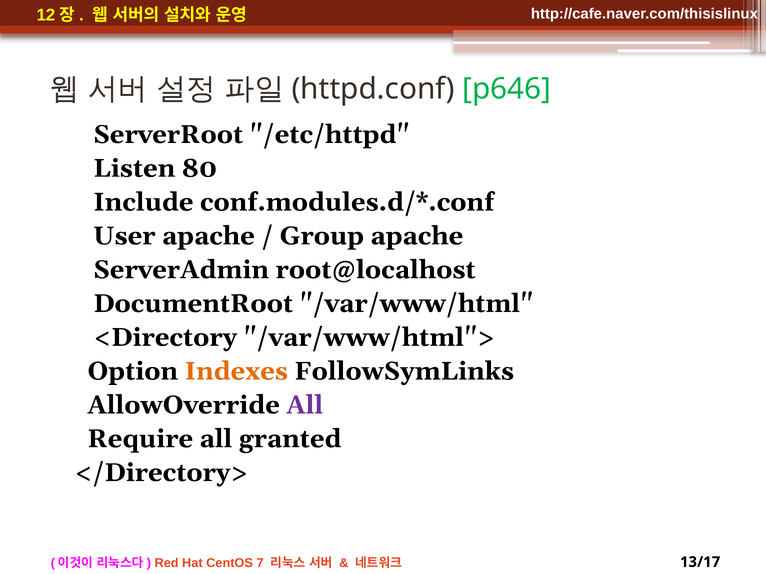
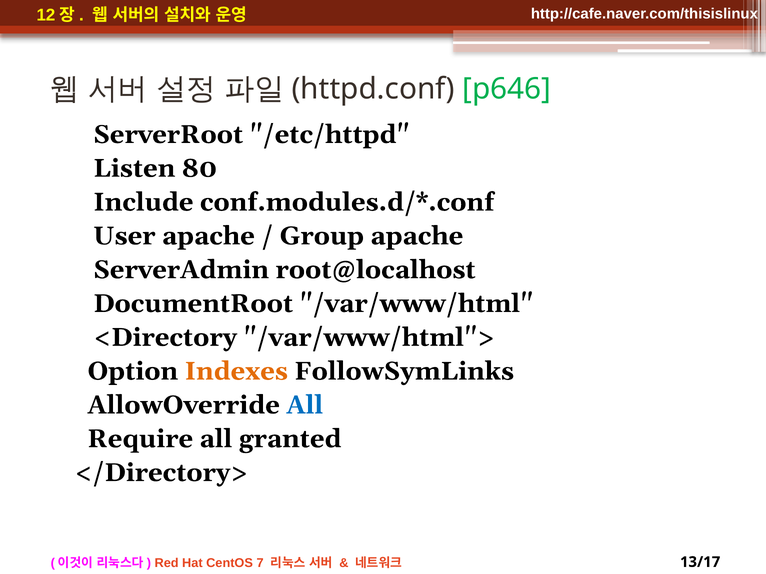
All at (305, 405) colour: purple -> blue
